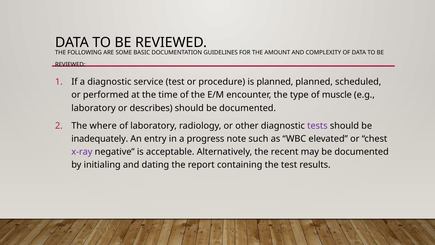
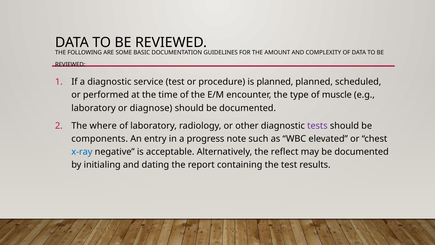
describes: describes -> diagnose
inadequately: inadequately -> components
x-ray colour: purple -> blue
recent: recent -> reflect
